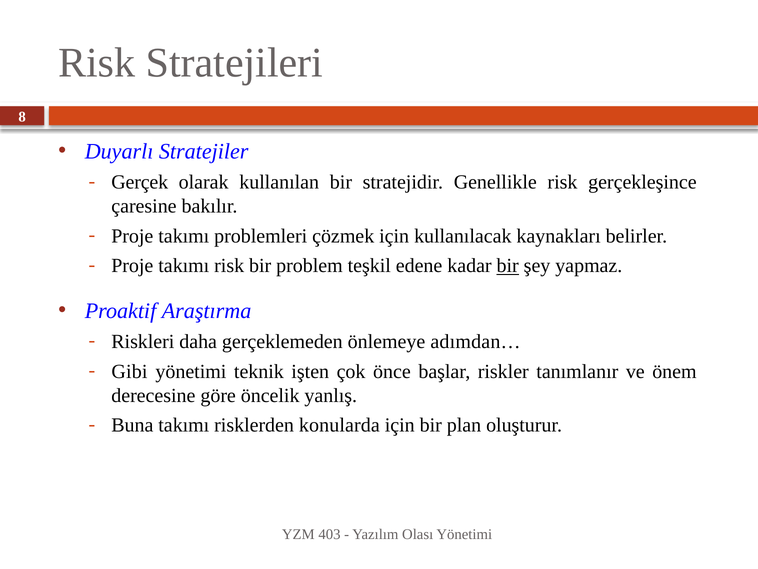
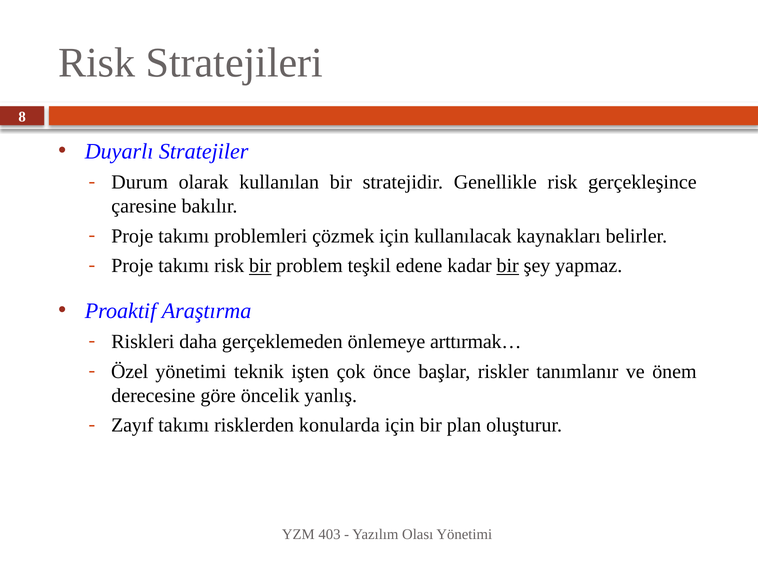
Gerçek: Gerçek -> Durum
bir at (260, 266) underline: none -> present
adımdan…: adımdan… -> arttırmak…
Gibi: Gibi -> Özel
Buna: Buna -> Zayıf
